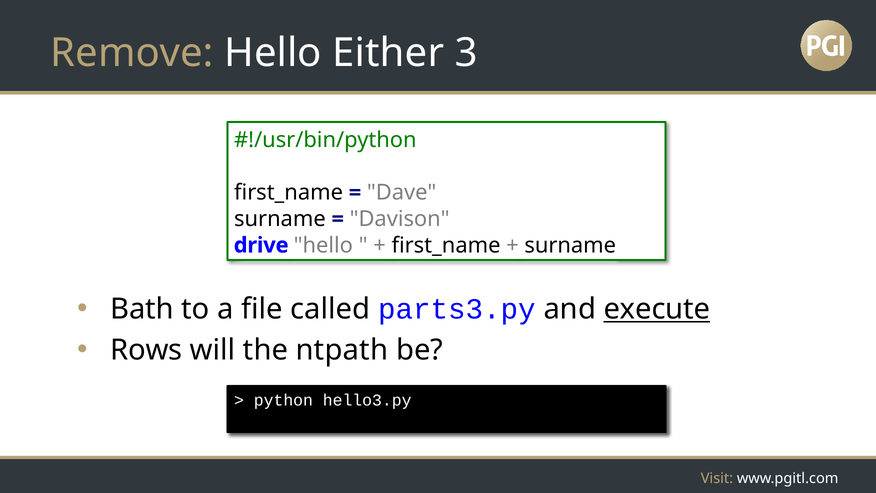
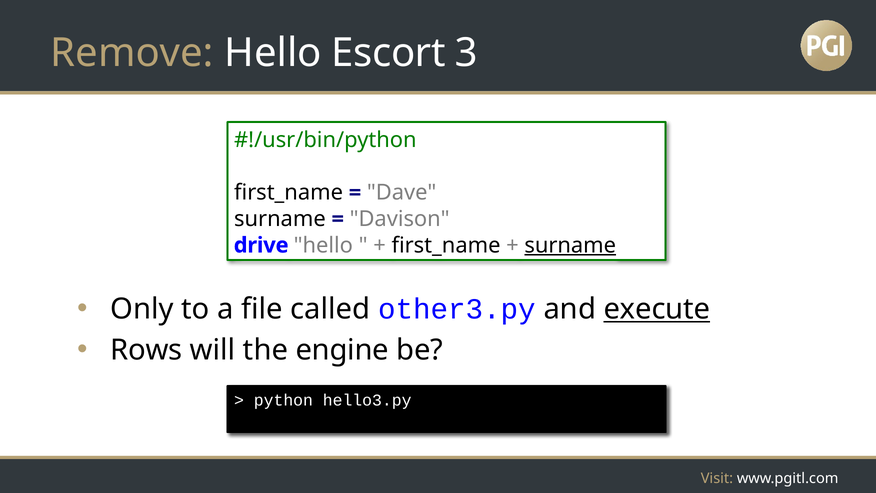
Either: Either -> Escort
surname at (570, 245) underline: none -> present
Bath: Bath -> Only
parts3.py: parts3.py -> other3.py
ntpath: ntpath -> engine
